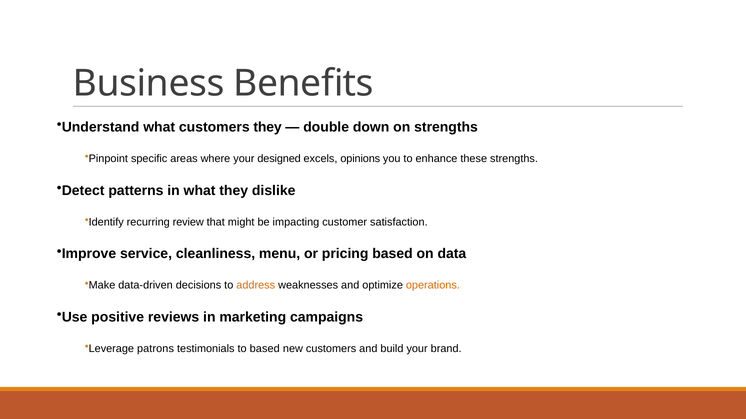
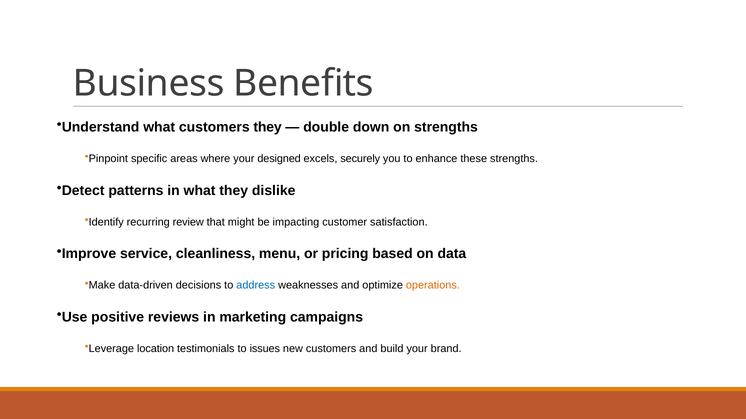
opinions: opinions -> securely
address colour: orange -> blue
patrons: patrons -> location
to based: based -> issues
